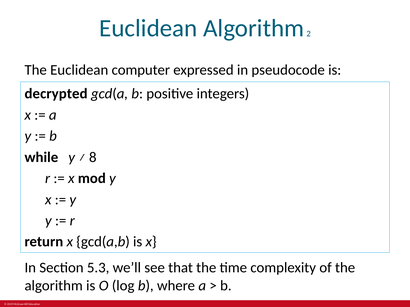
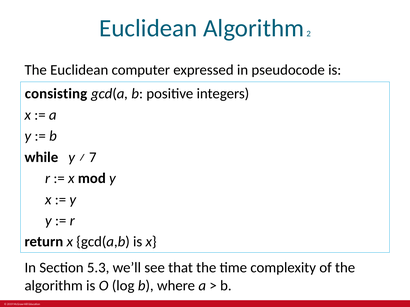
decrypted: decrypted -> consisting
8: 8 -> 7
